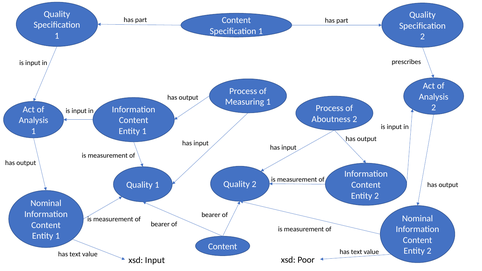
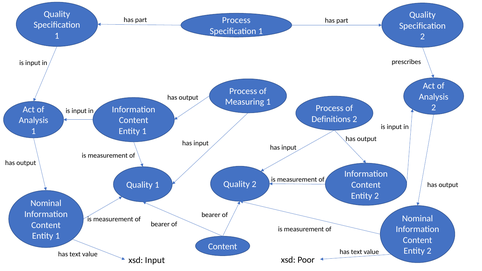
Content at (236, 20): Content -> Process
Aboutness: Aboutness -> Definitions
